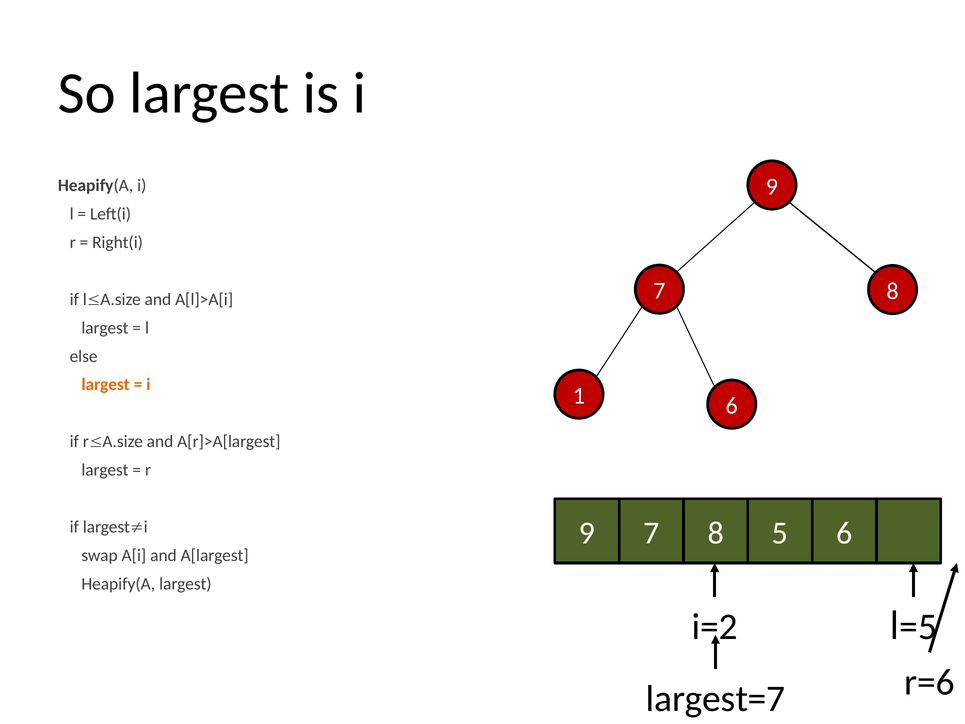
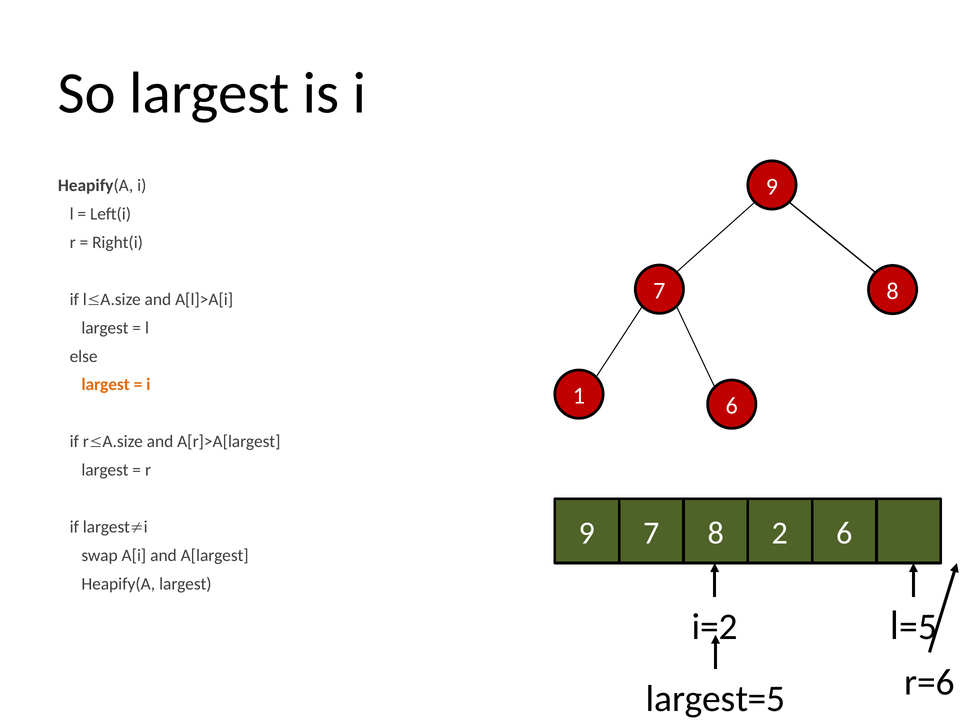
5: 5 -> 2
largest=7: largest=7 -> largest=5
